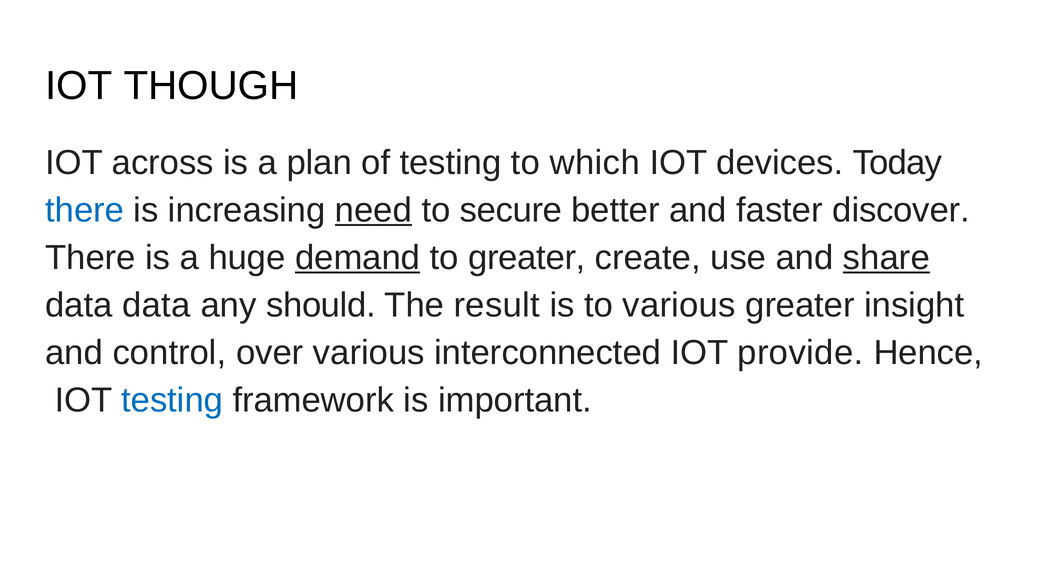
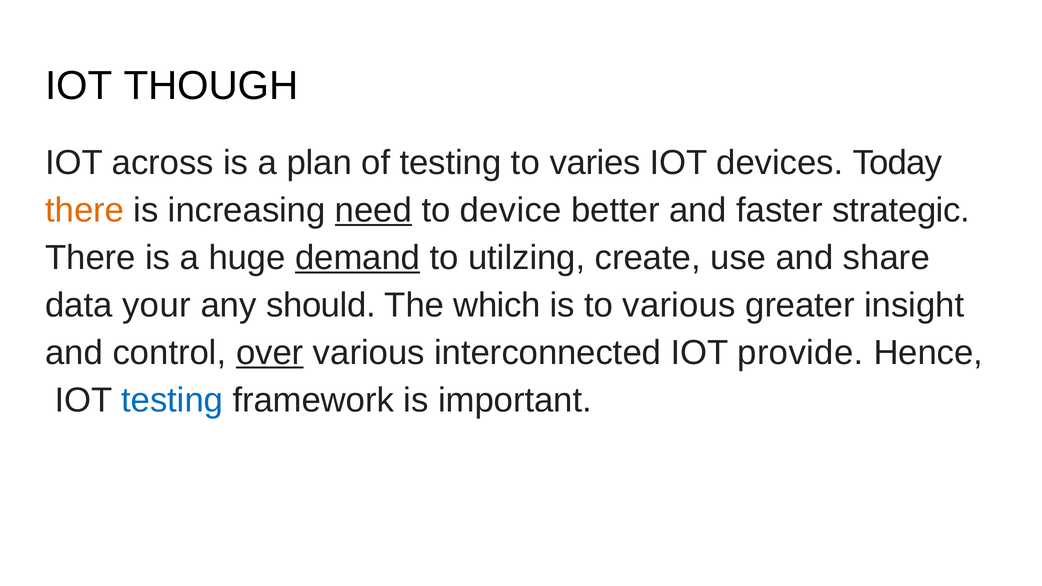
which: which -> varies
there at (85, 210) colour: blue -> orange
secure: secure -> device
discover: discover -> strategic
to greater: greater -> utilzing
share underline: present -> none
data data: data -> your
result: result -> which
over underline: none -> present
